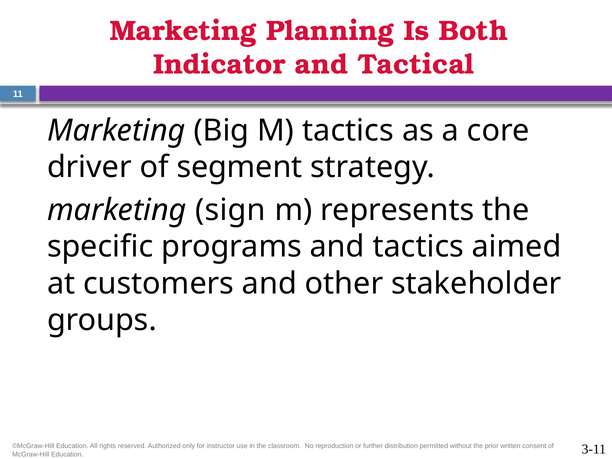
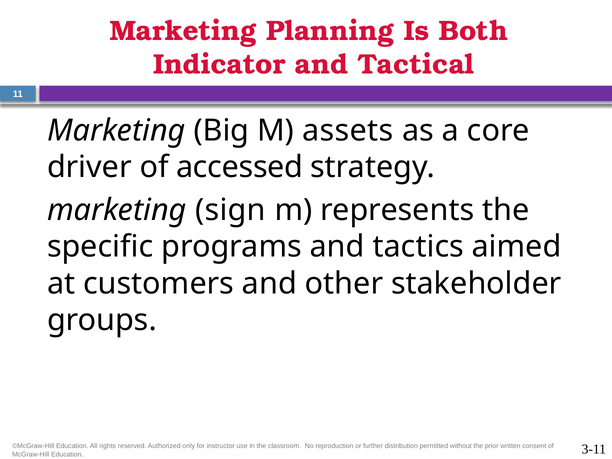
M tactics: tactics -> assets
segment: segment -> accessed
